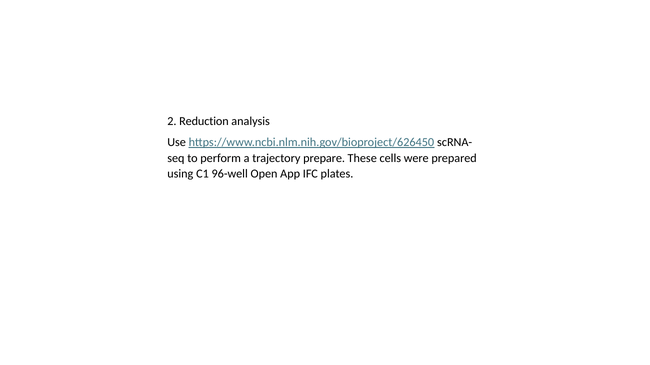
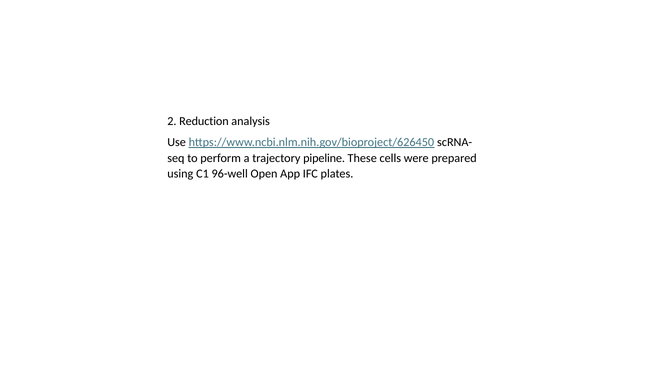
prepare: prepare -> pipeline
